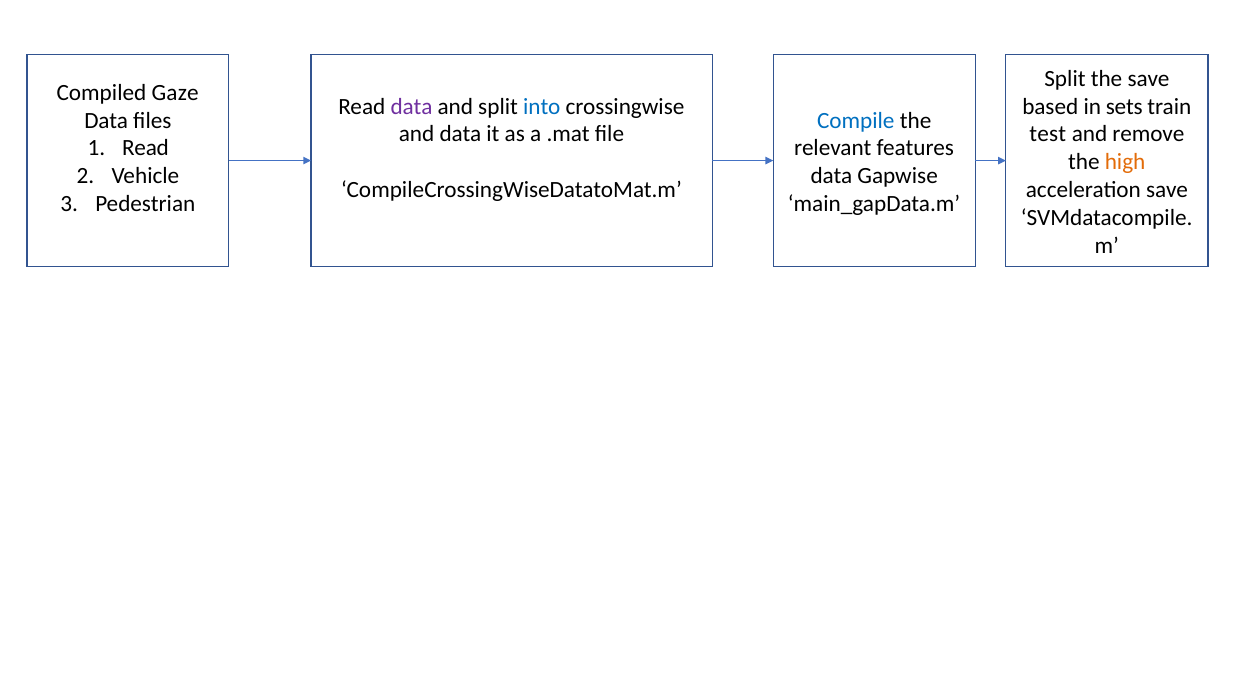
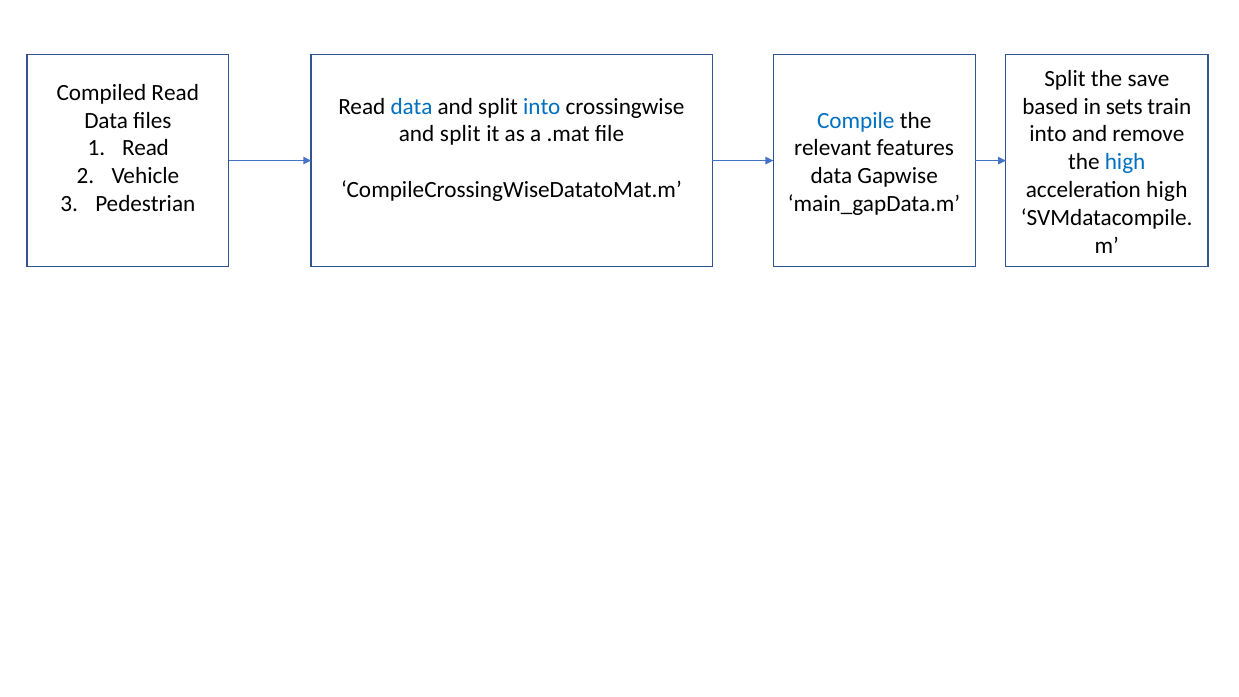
Compiled Gaze: Gaze -> Read
data at (412, 106) colour: purple -> blue
data at (460, 134): data -> split
test at (1048, 134): test -> into
high at (1125, 162) colour: orange -> blue
acceleration save: save -> high
